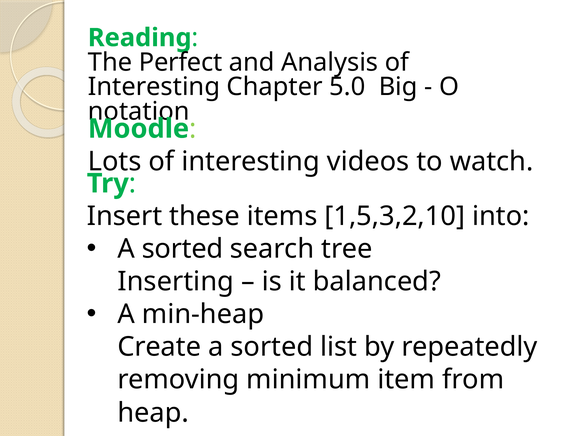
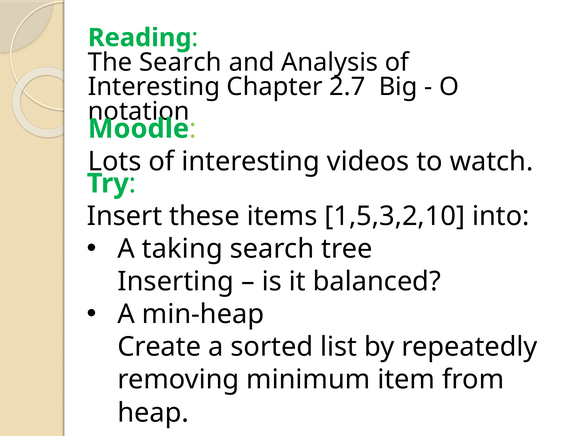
The Perfect: Perfect -> Search
5.0: 5.0 -> 2.7
sorted at (183, 249): sorted -> taking
